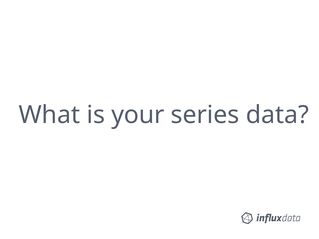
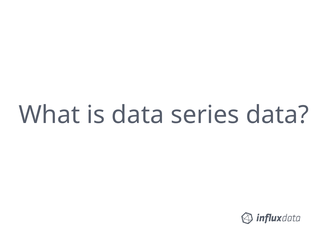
is your: your -> data
